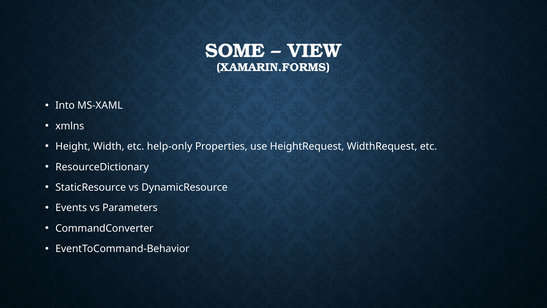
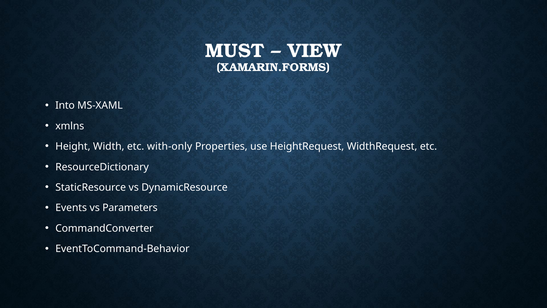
SOME: SOME -> MUST
help-only: help-only -> with-only
